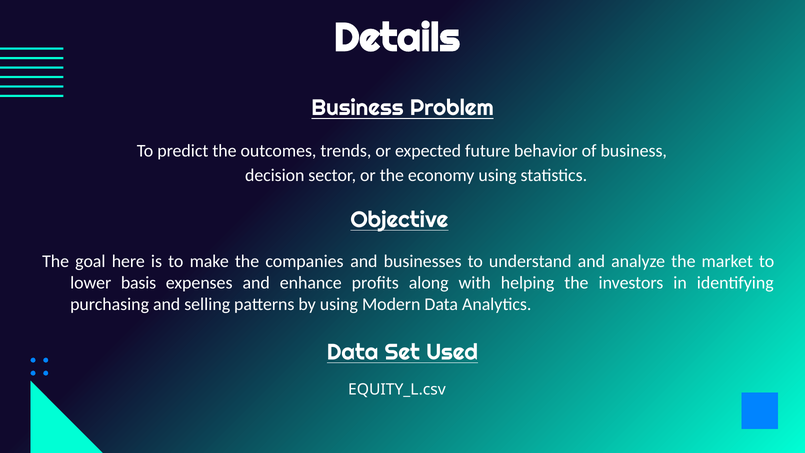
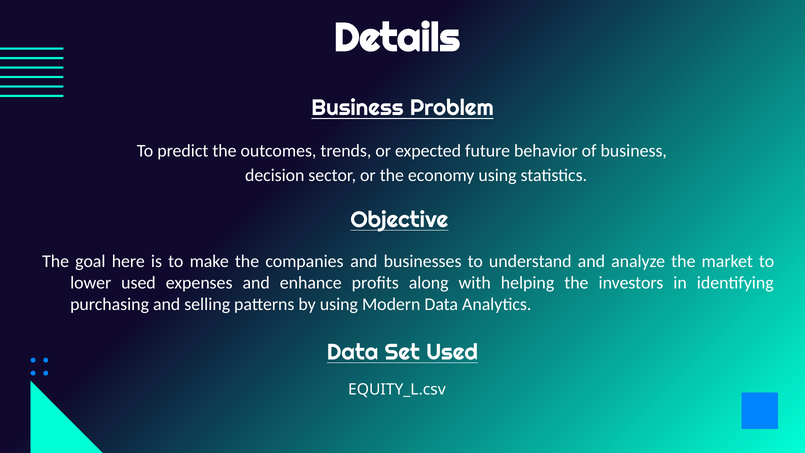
lower basis: basis -> used
